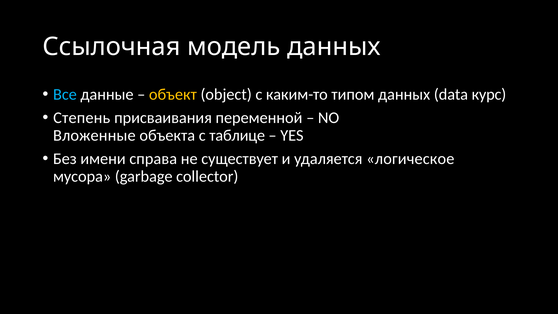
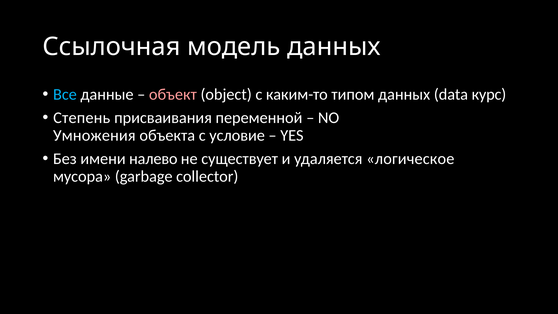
объект colour: yellow -> pink
Вложенные: Вложенные -> Умножения
таблице: таблице -> условие
справа: справа -> налево
